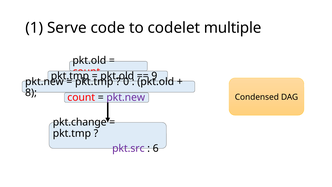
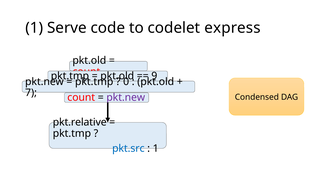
multiple: multiple -> express
8: 8 -> 7
pkt.change: pkt.change -> pkt.relative
pkt.src colour: purple -> blue
6 at (156, 148): 6 -> 1
